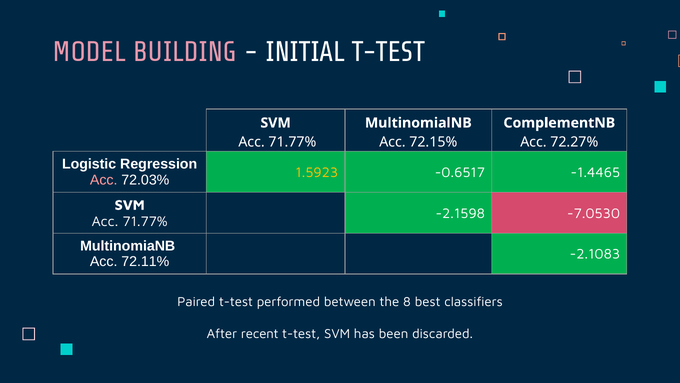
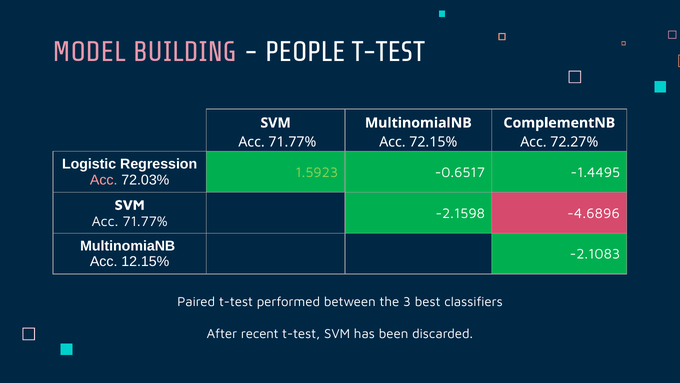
INITIAL: INITIAL -> PEOPLE
1.5923 colour: yellow -> light green
-1.4465: -1.4465 -> -1.4495
-7.0530: -7.0530 -> -4.6896
72.11%: 72.11% -> 12.15%
8: 8 -> 3
